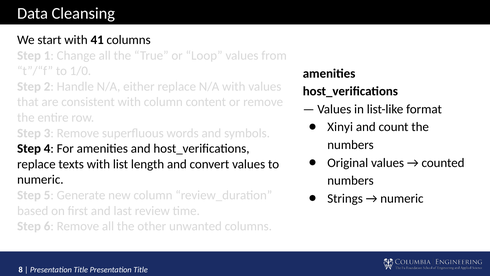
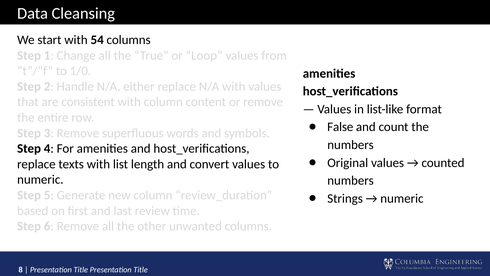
41: 41 -> 54
Xinyi: Xinyi -> False
